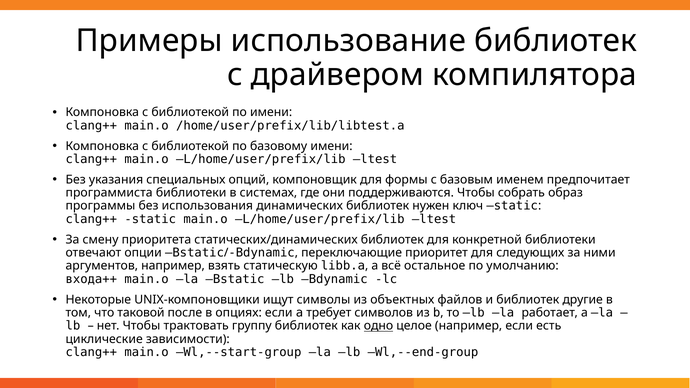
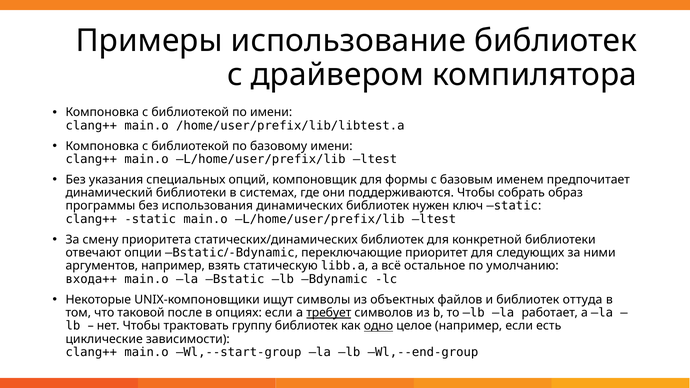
программиста: программиста -> динамический
другие: другие -> оттуда
требует underline: none -> present
